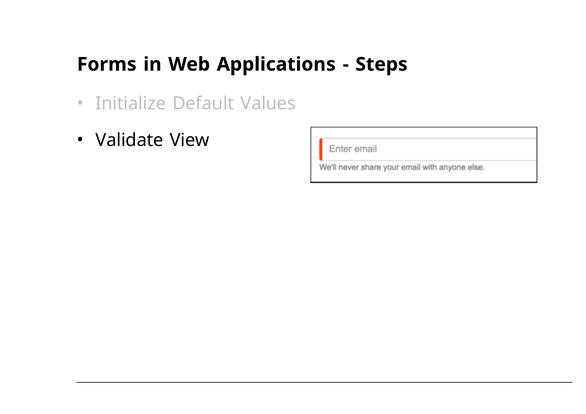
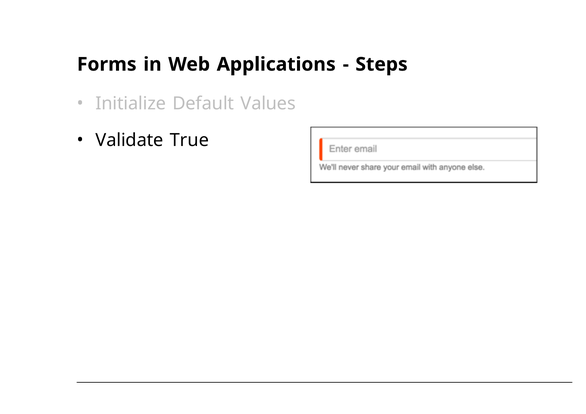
View: View -> True
